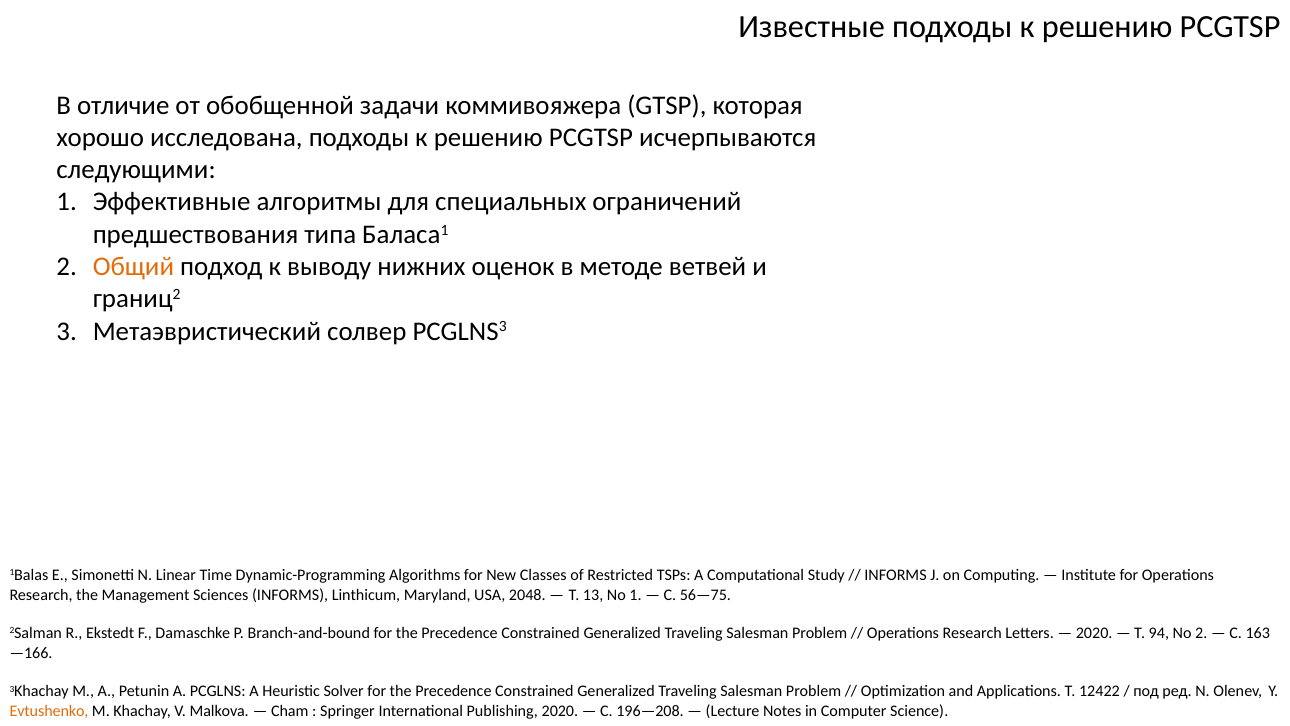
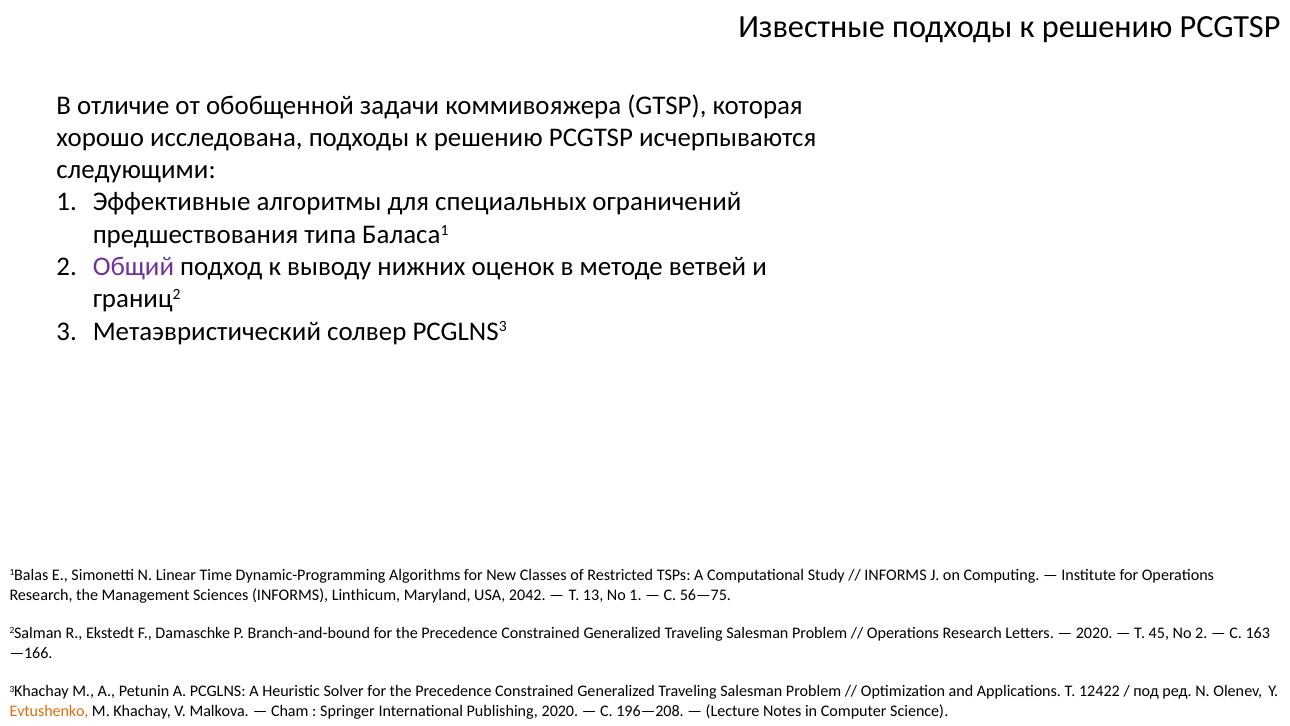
Общий colour: orange -> purple
2048: 2048 -> 2042
94: 94 -> 45
